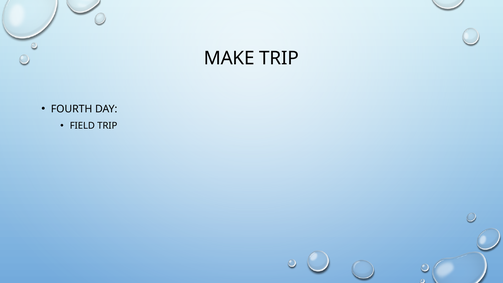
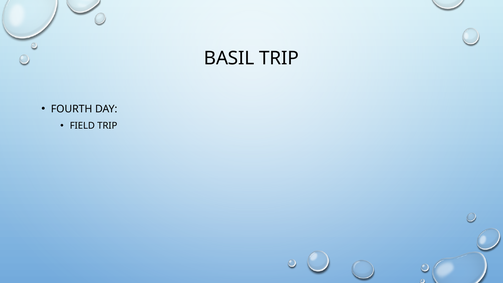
MAKE: MAKE -> BASIL
